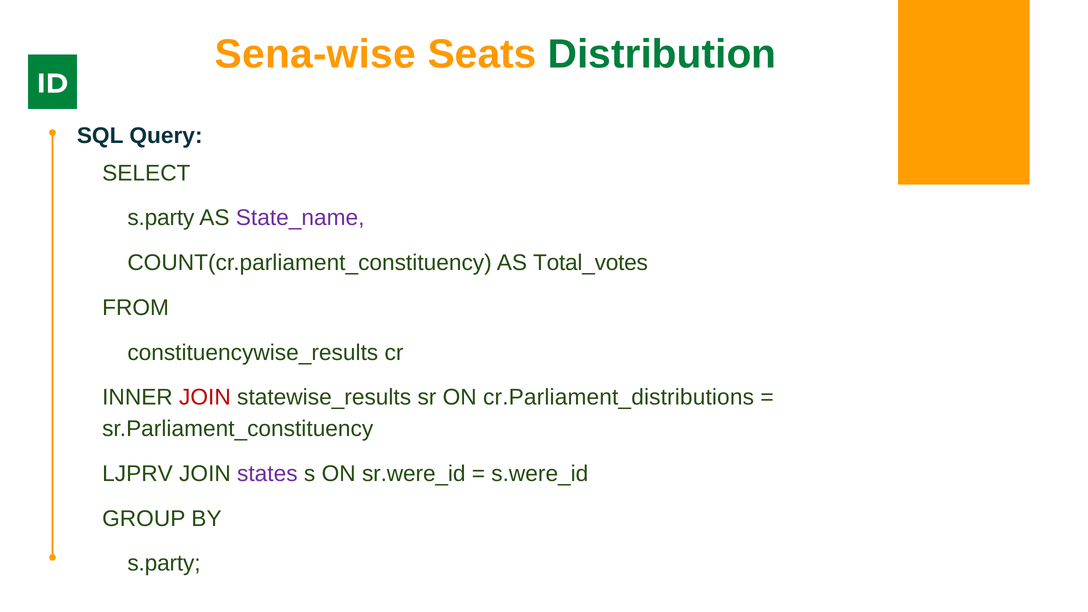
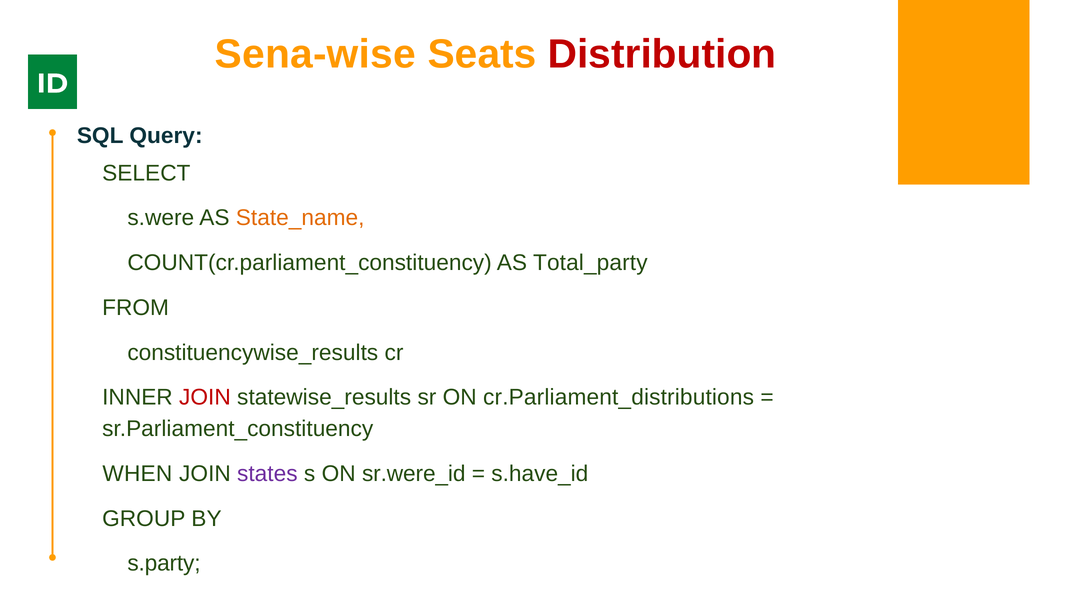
Distribution colour: green -> red
s.party at (161, 218): s.party -> s.were
State_name colour: purple -> orange
Total_votes: Total_votes -> Total_party
LJPRV: LJPRV -> WHEN
s.were_id: s.were_id -> s.have_id
